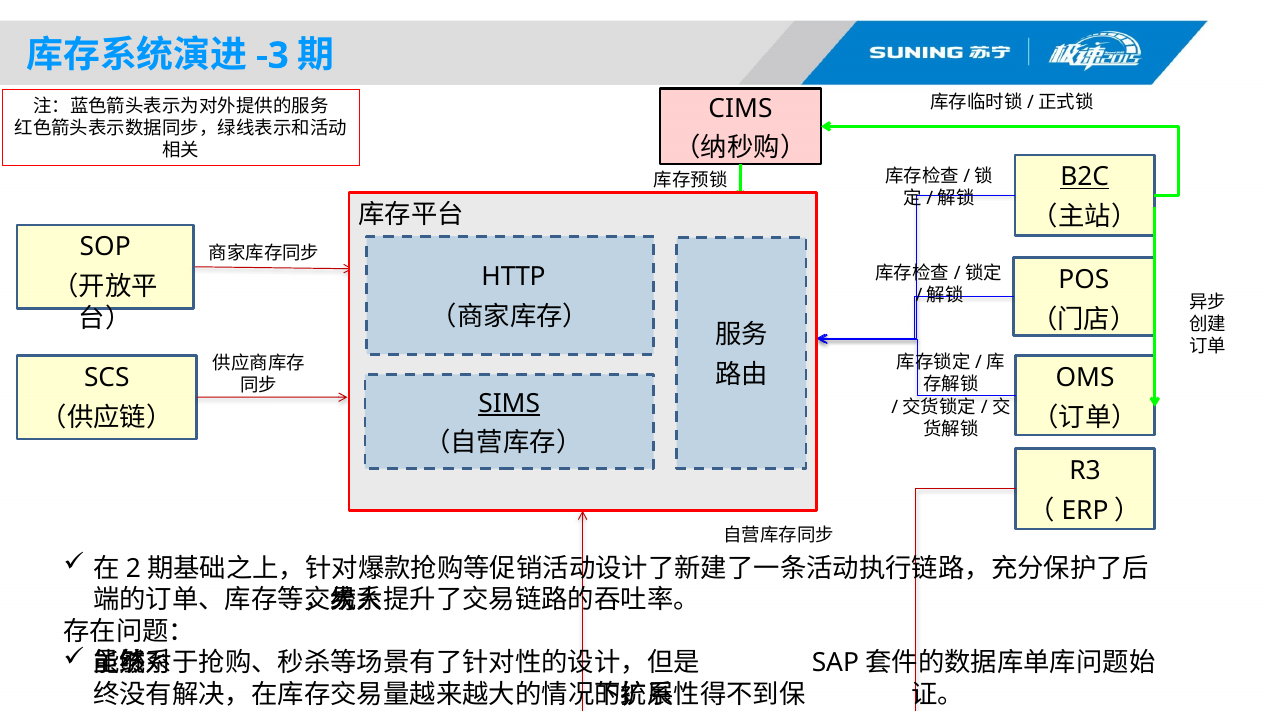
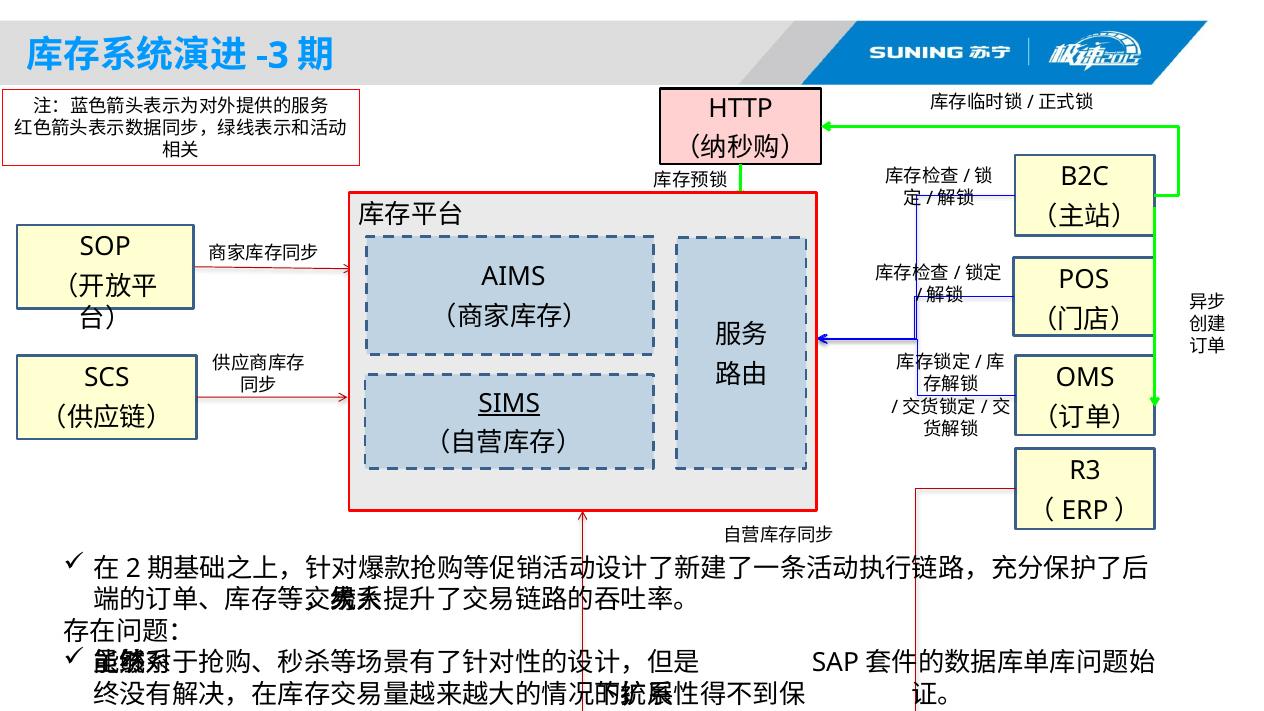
CIMS: CIMS -> HTTP
B2C underline: present -> none
HTTP: HTTP -> AIMS
